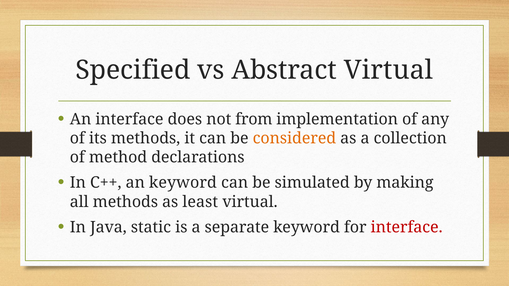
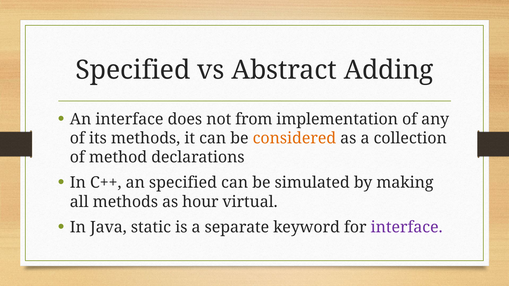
Abstract Virtual: Virtual -> Adding
an keyword: keyword -> specified
least: least -> hour
interface at (407, 227) colour: red -> purple
